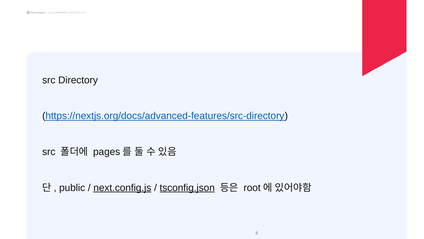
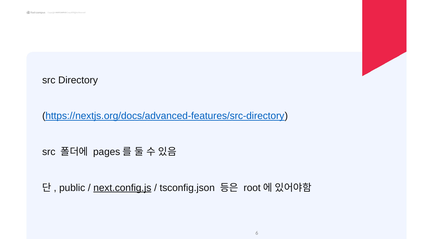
tsconfig.json underline: present -> none
